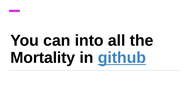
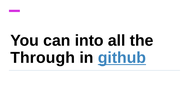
Mortality: Mortality -> Through
